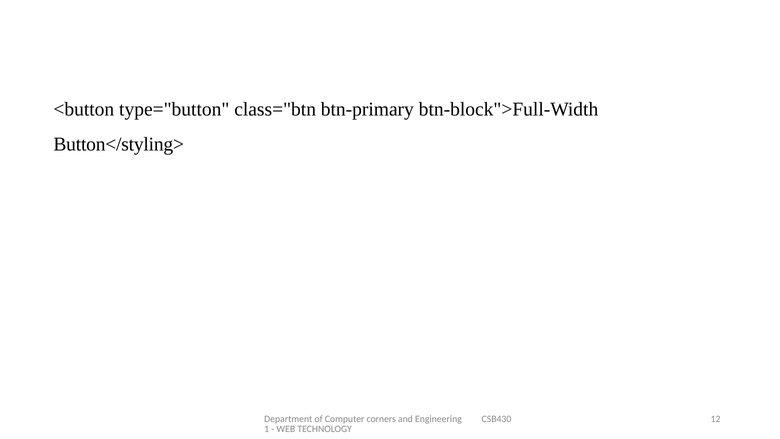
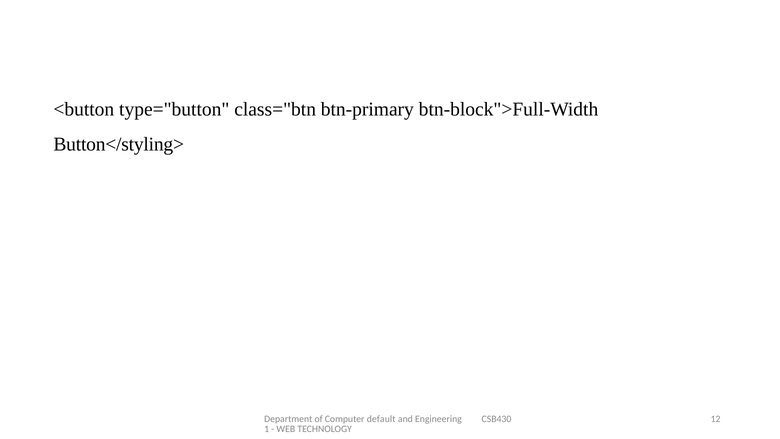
corners: corners -> default
